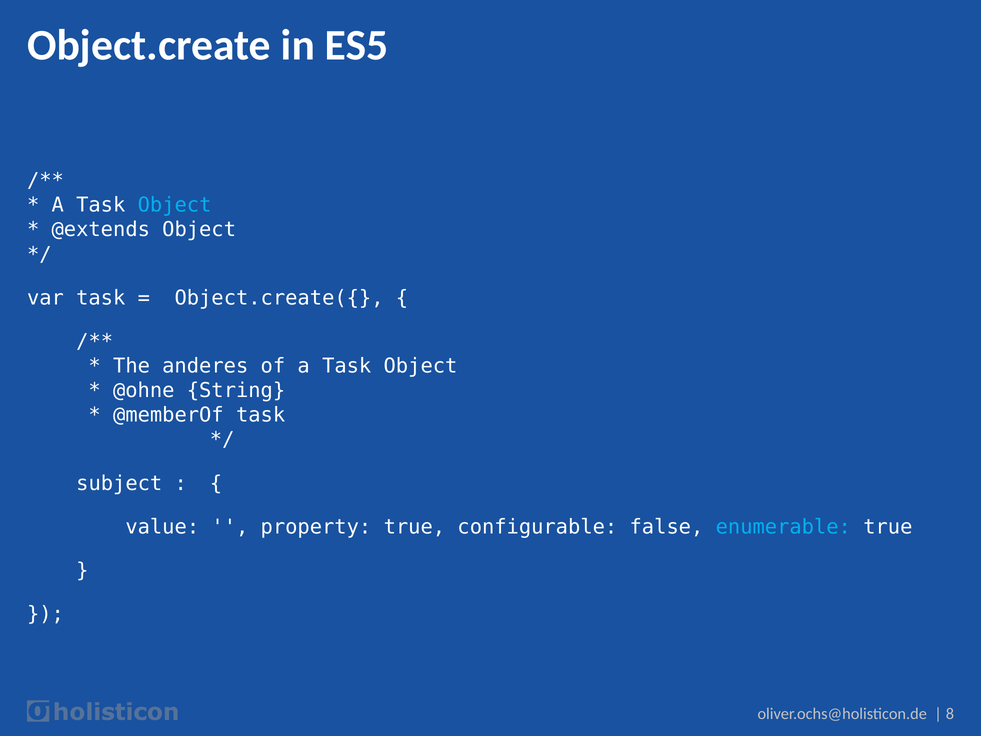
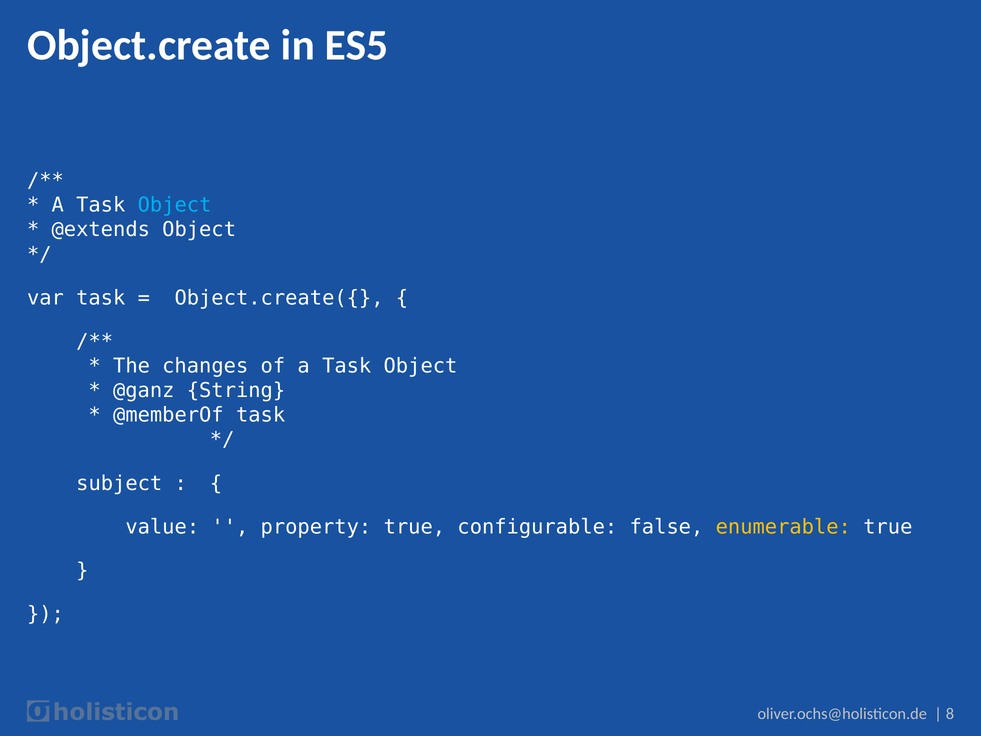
anderes: anderes -> changes
@ohne: @ohne -> @ganz
enumerable colour: light blue -> yellow
